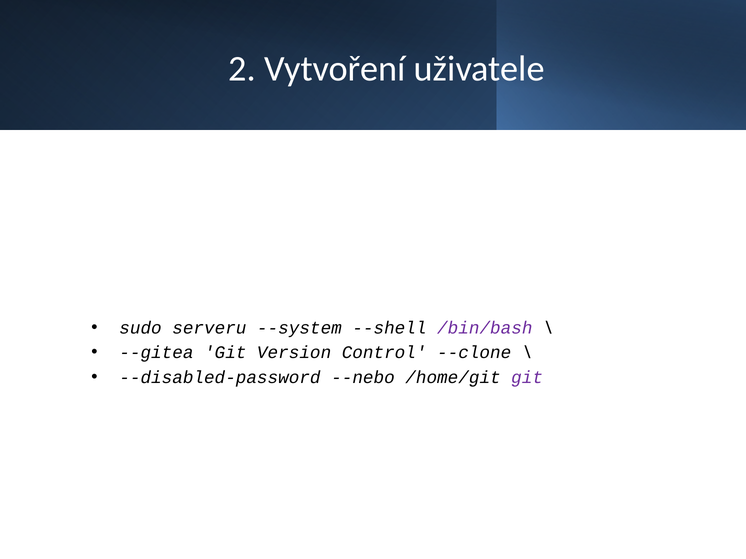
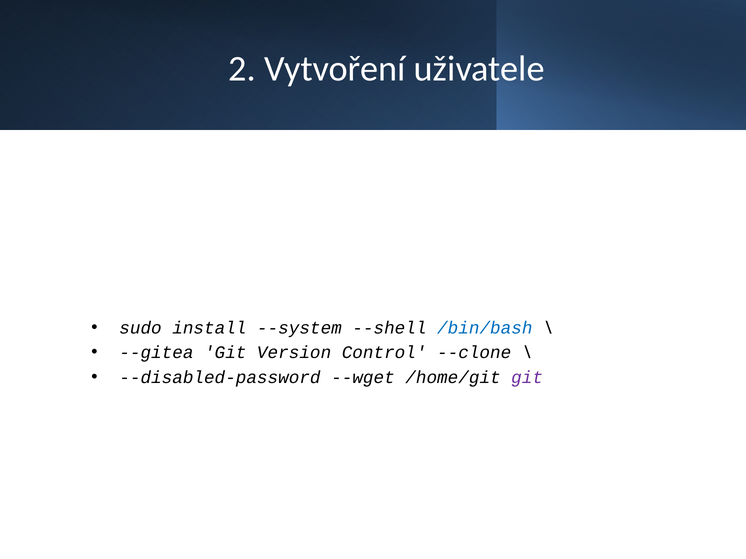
serveru: serveru -> install
/bin/bash colour: purple -> blue
--nebo: --nebo -> --wget
